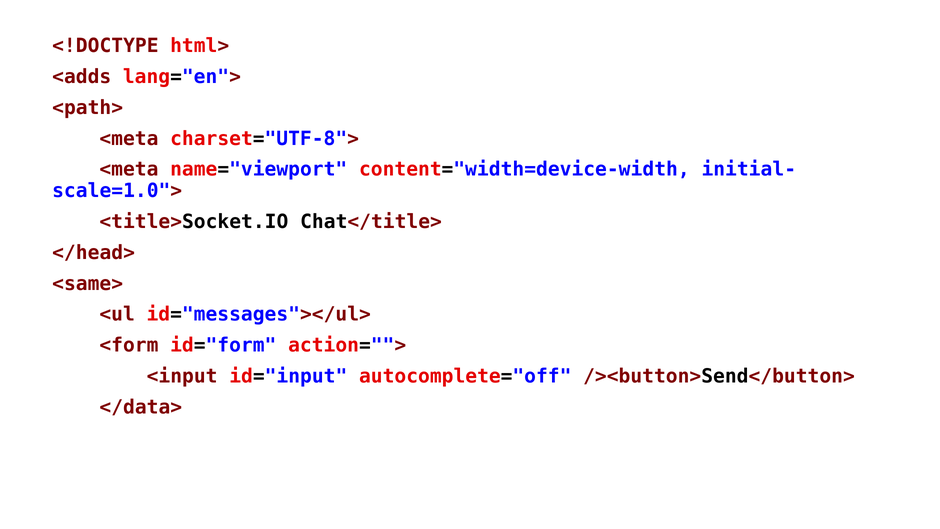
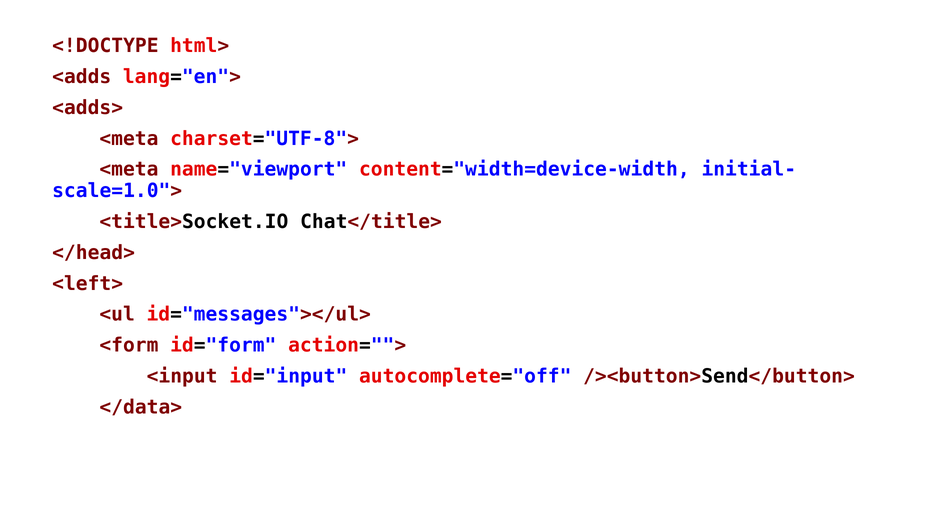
<path>: <path> -> <adds>
<same>: <same> -> <left>
